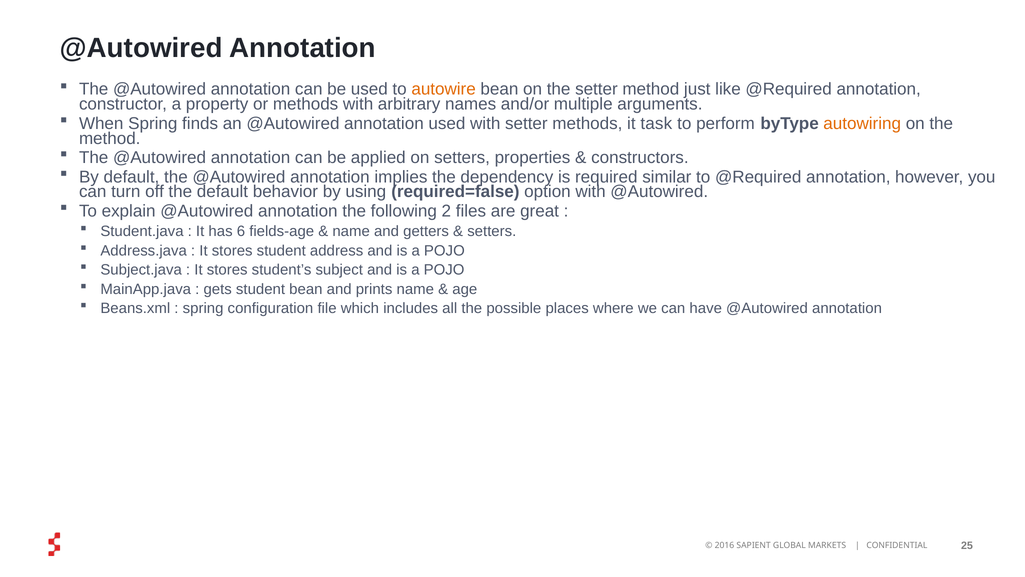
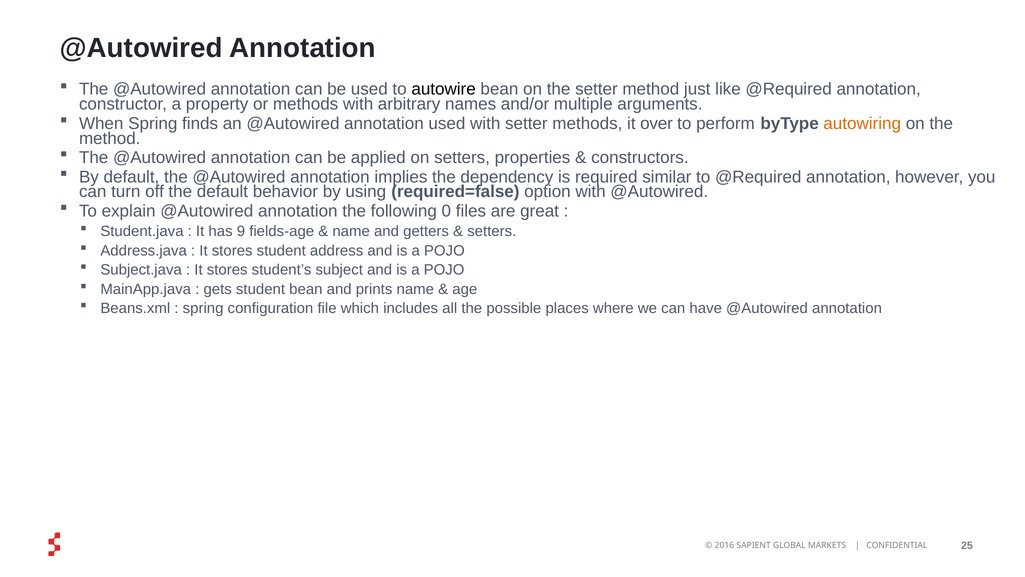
autowire colour: orange -> black
task: task -> over
2: 2 -> 0
6: 6 -> 9
